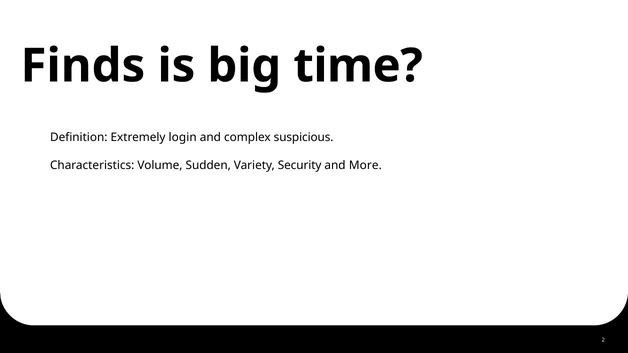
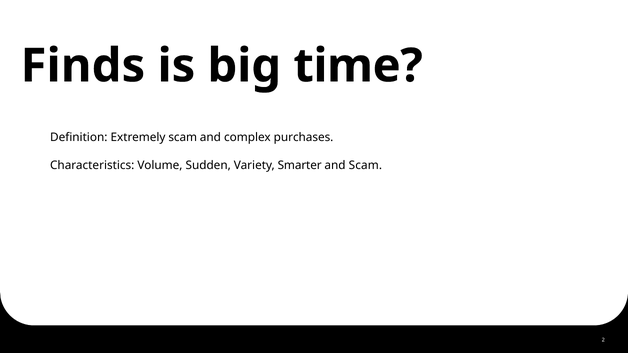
Extremely login: login -> scam
suspicious: suspicious -> purchases
Security: Security -> Smarter
and More: More -> Scam
